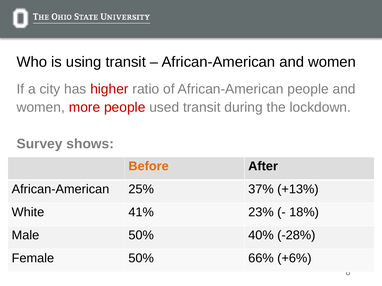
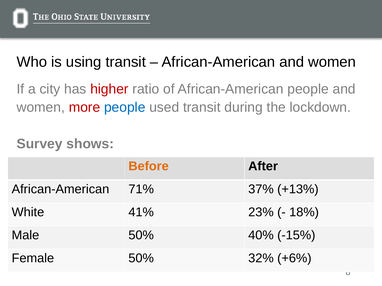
people at (125, 108) colour: red -> blue
25%: 25% -> 71%
-28%: -28% -> -15%
66%: 66% -> 32%
